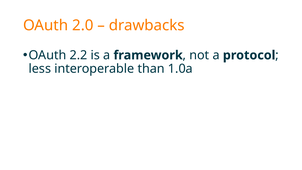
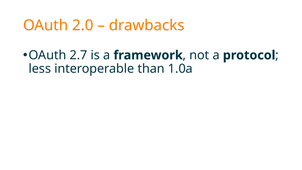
2.2: 2.2 -> 2.7
